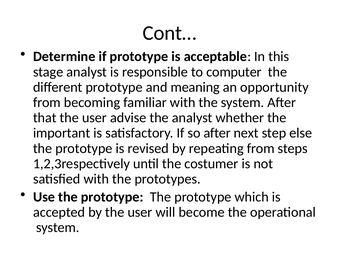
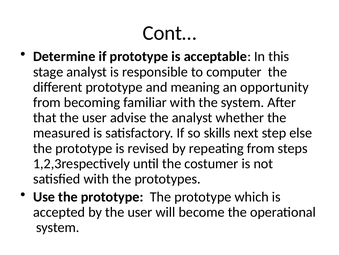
important: important -> measured
so after: after -> skills
